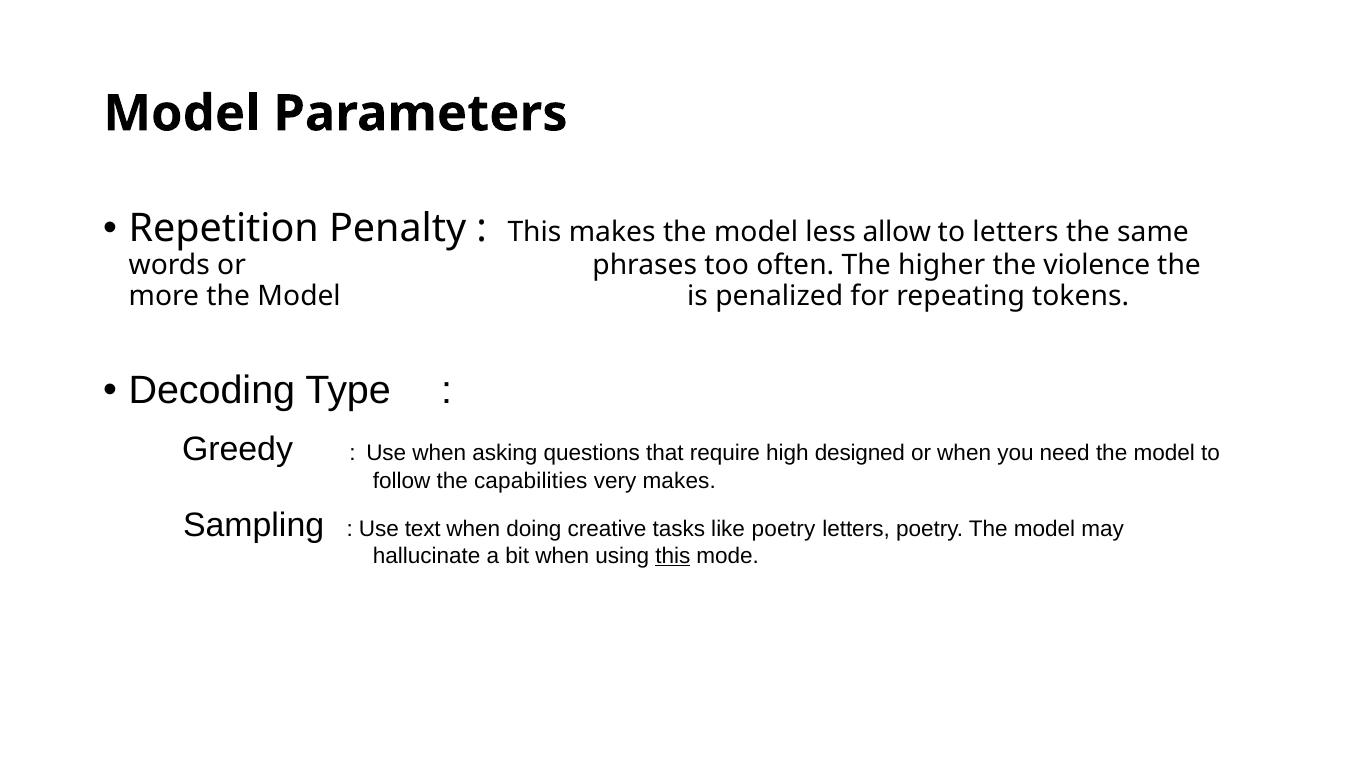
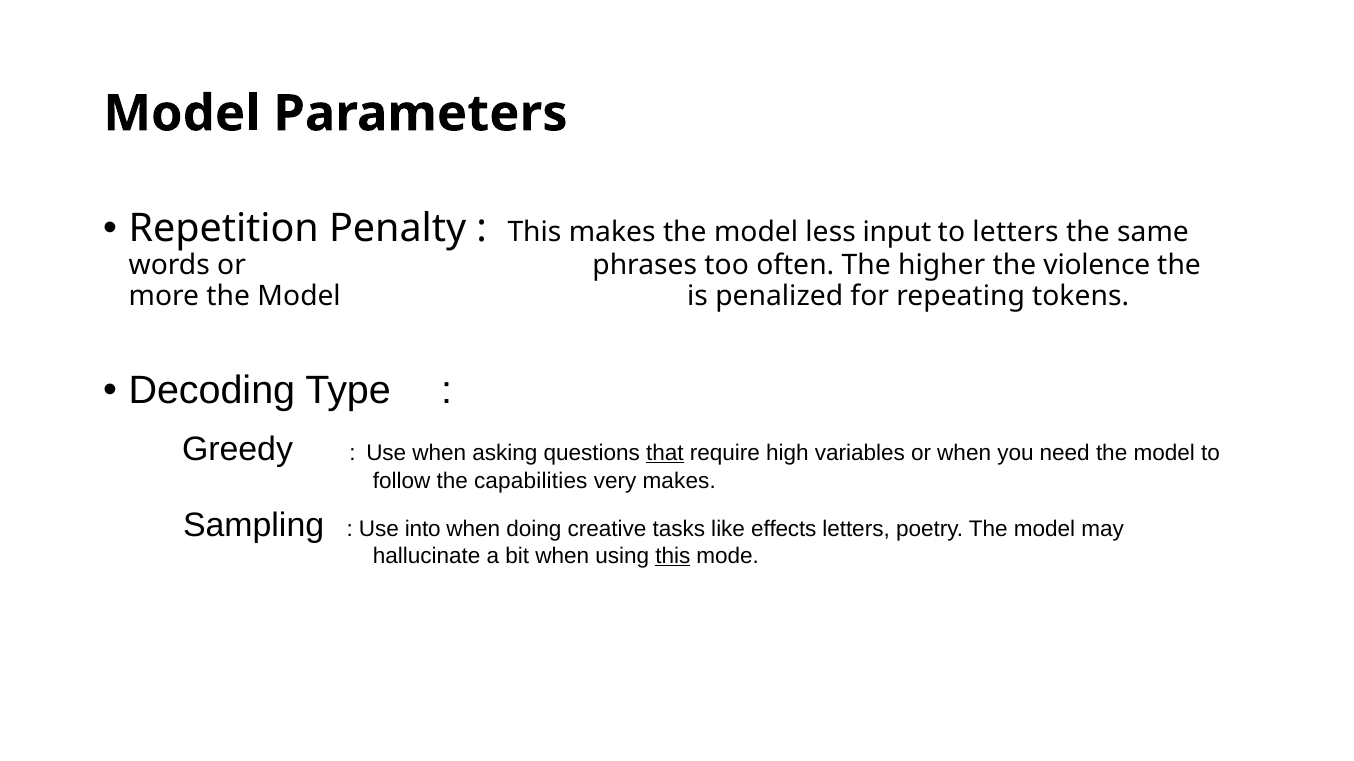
allow: allow -> input
that underline: none -> present
designed: designed -> variables
text: text -> into
like poetry: poetry -> effects
